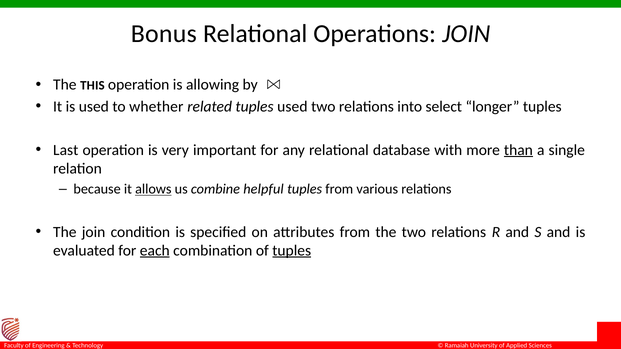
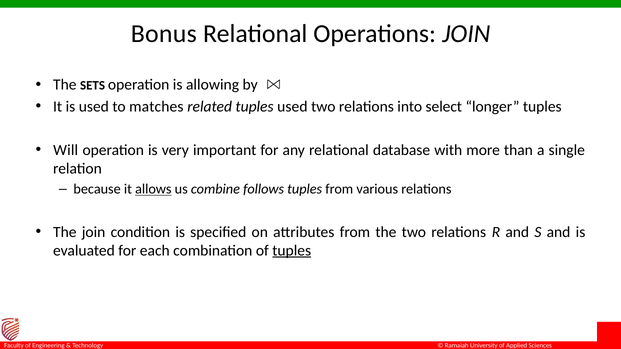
THIS: THIS -> SETS
whether: whether -> matches
Last: Last -> Will
than underline: present -> none
helpful: helpful -> follows
each underline: present -> none
